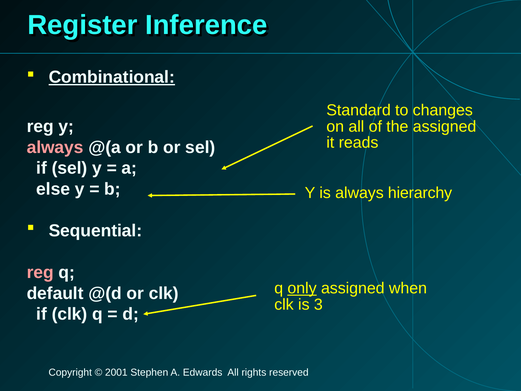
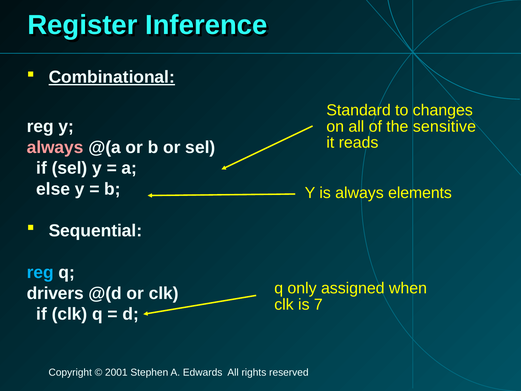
the assigned: assigned -> sensitive
hierarchy: hierarchy -> elements
reg at (40, 272) colour: pink -> light blue
only underline: present -> none
default: default -> drivers
3: 3 -> 7
